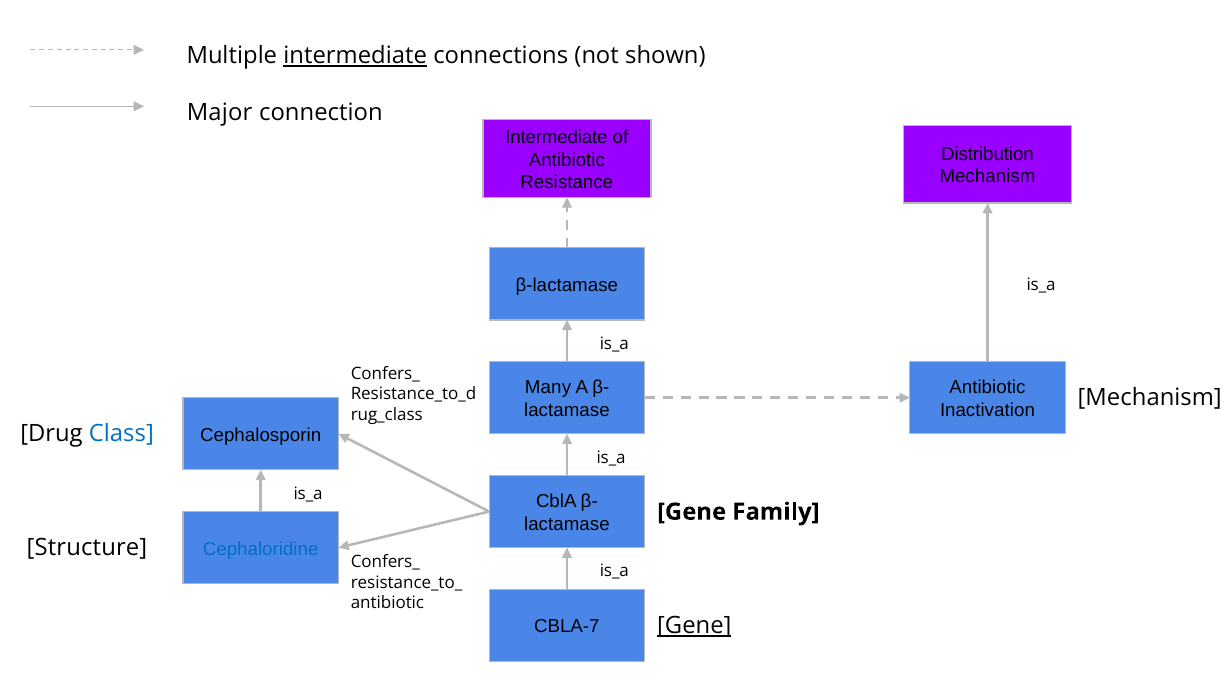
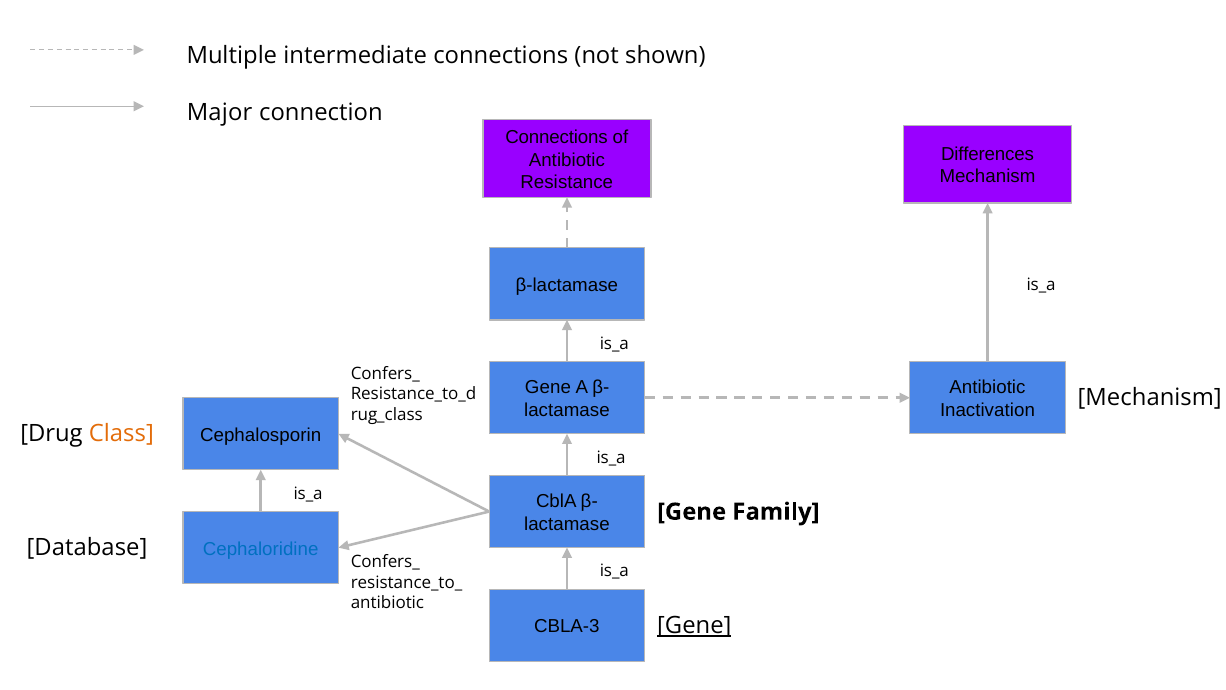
intermediate at (355, 56) underline: present -> none
Intermediate at (556, 137): Intermediate -> Connections
Distribution: Distribution -> Differences
Many at (548, 388): Many -> Gene
Class colour: blue -> orange
Structure: Structure -> Database
CBLA-7: CBLA-7 -> CBLA-3
